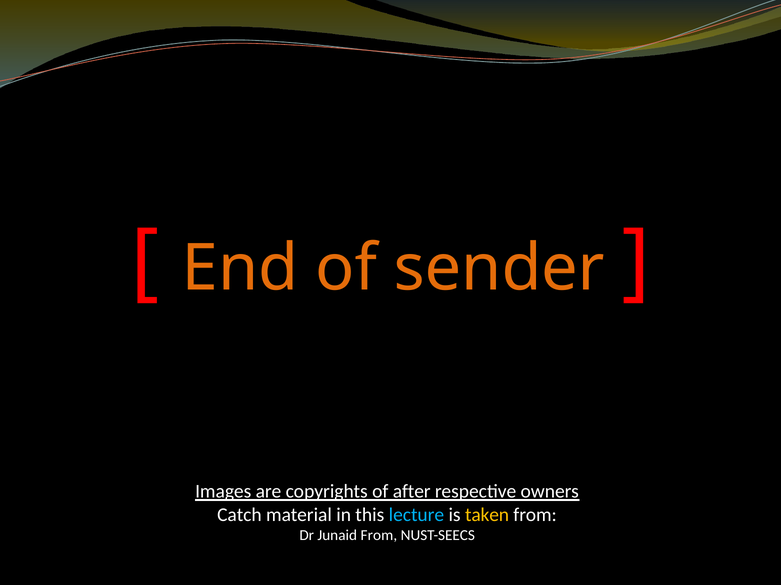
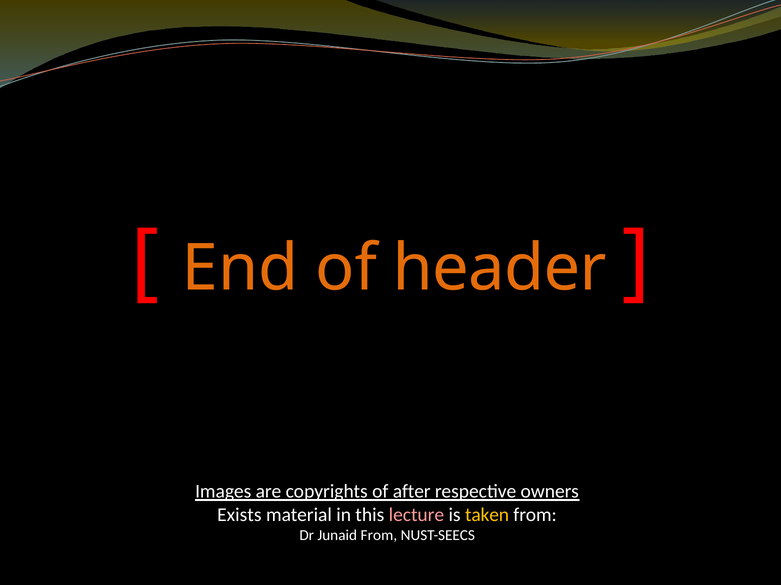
sender: sender -> header
Catch: Catch -> Exists
lecture colour: light blue -> pink
